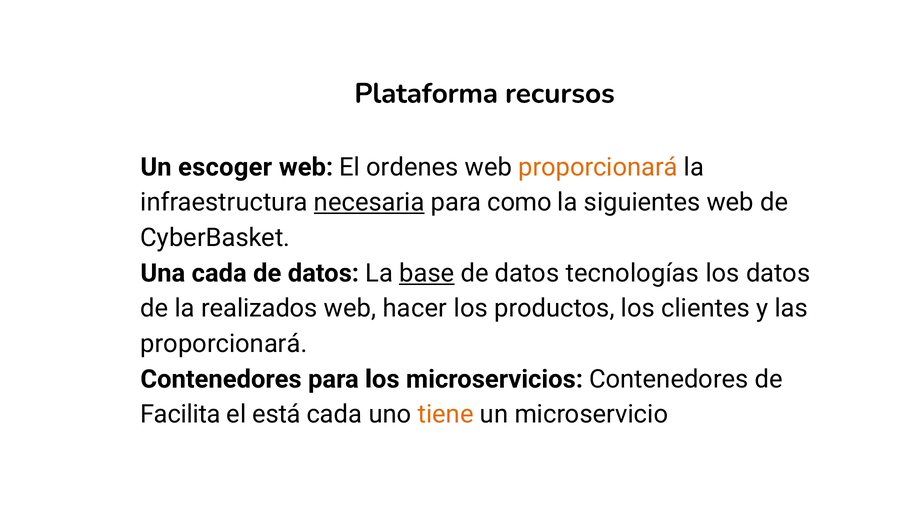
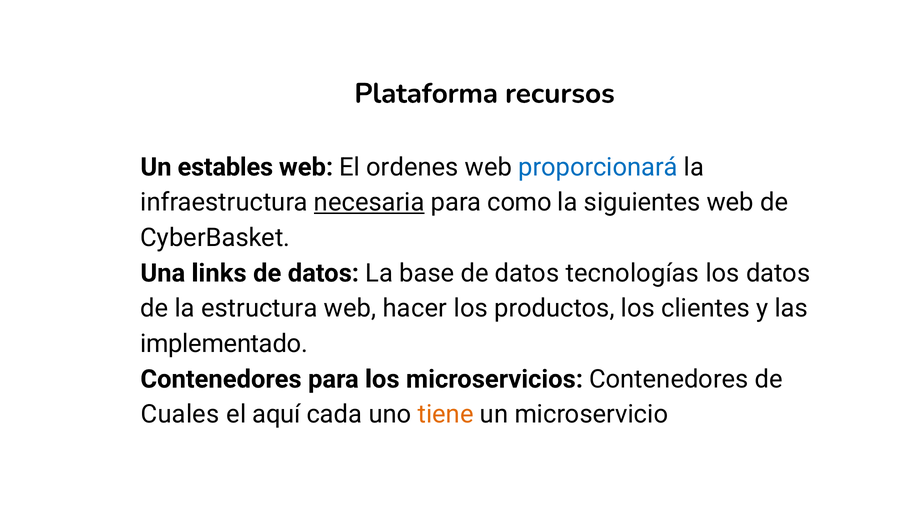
escoger: escoger -> estables
proporcionará at (598, 167) colour: orange -> blue
Una cada: cada -> links
base underline: present -> none
realizados: realizados -> estructura
proporcionará at (224, 344): proporcionará -> implementado
Facilita: Facilita -> Cuales
está: está -> aquí
